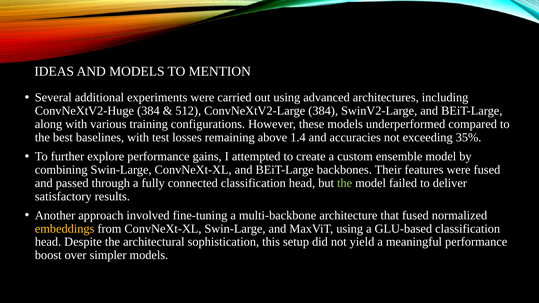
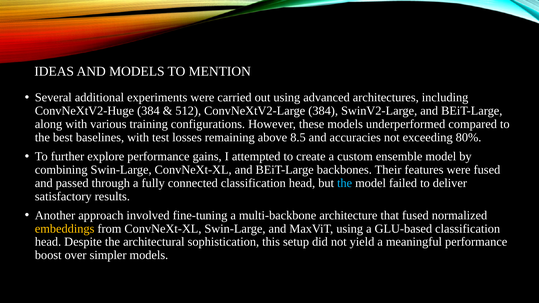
1.4: 1.4 -> 8.5
35%: 35% -> 80%
the at (345, 183) colour: light green -> light blue
